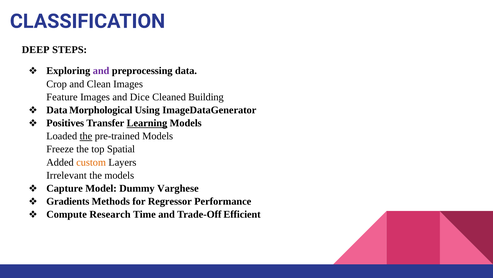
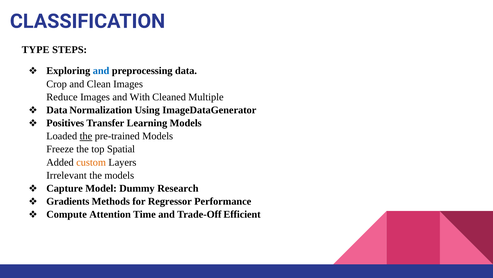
DEEP: DEEP -> TYPE
and at (101, 71) colour: purple -> blue
Feature: Feature -> Reduce
Dice: Dice -> With
Building: Building -> Multiple
Morphological: Morphological -> Normalization
Learning underline: present -> none
Varghese: Varghese -> Research
Research: Research -> Attention
